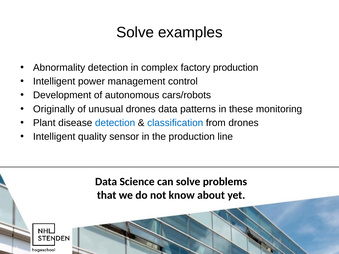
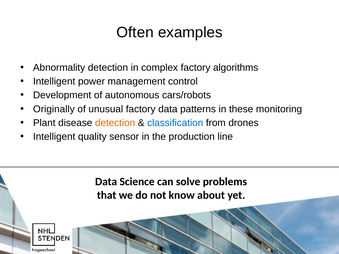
Solve at (135, 32): Solve -> Often
factory production: production -> algorithms
unusual drones: drones -> factory
detection at (115, 123) colour: blue -> orange
